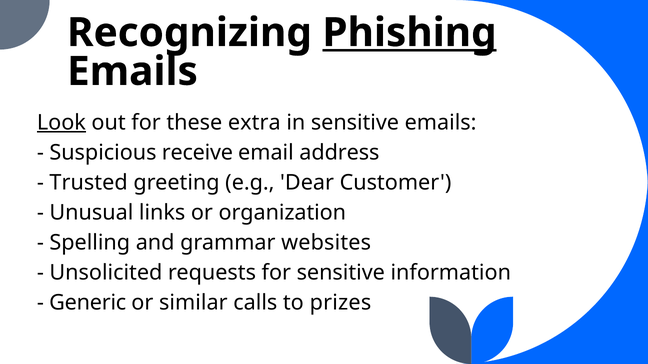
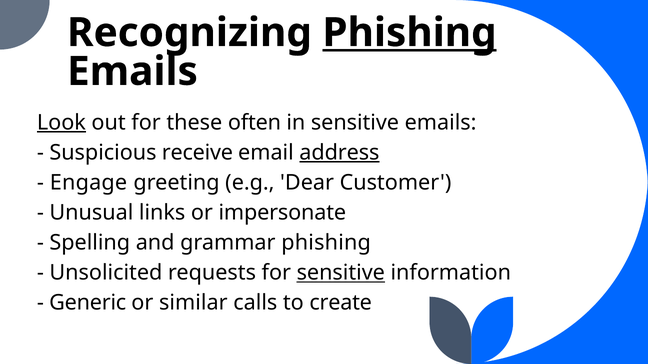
extra: extra -> often
address underline: none -> present
Trusted: Trusted -> Engage
organization: organization -> impersonate
grammar websites: websites -> phishing
sensitive at (341, 273) underline: none -> present
prizes: prizes -> create
